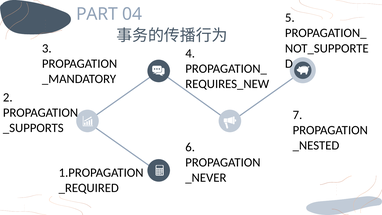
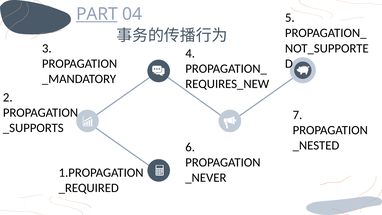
PART underline: none -> present
